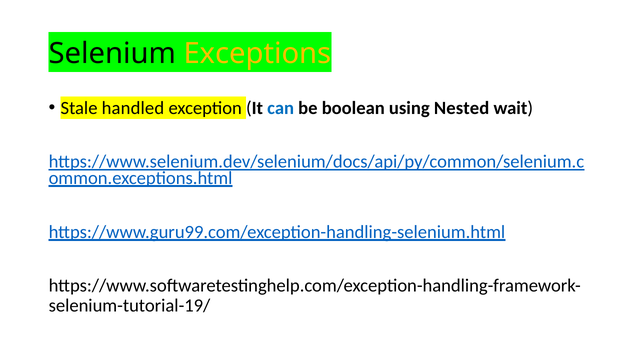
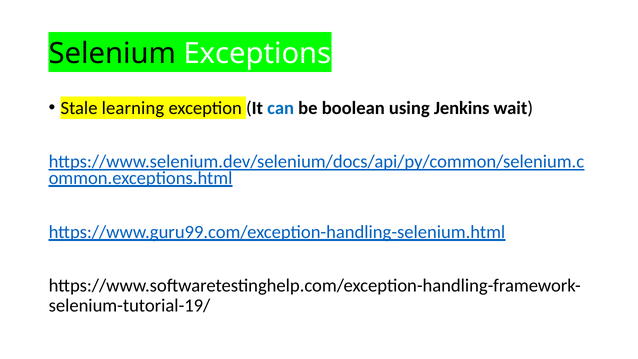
Exceptions colour: yellow -> white
handled: handled -> learning
Nested: Nested -> Jenkins
